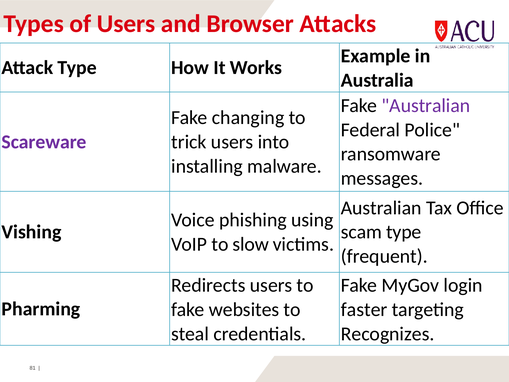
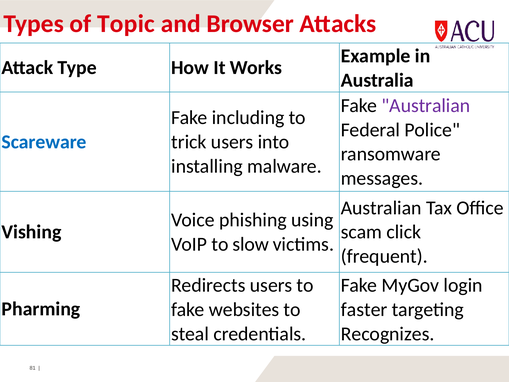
of Users: Users -> Topic
changing: changing -> including
Scareware colour: purple -> blue
scam type: type -> click
